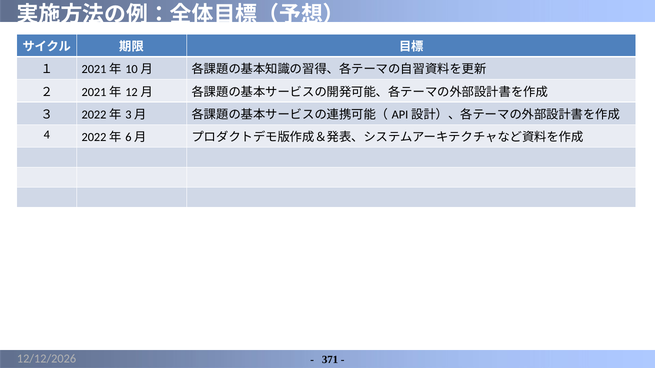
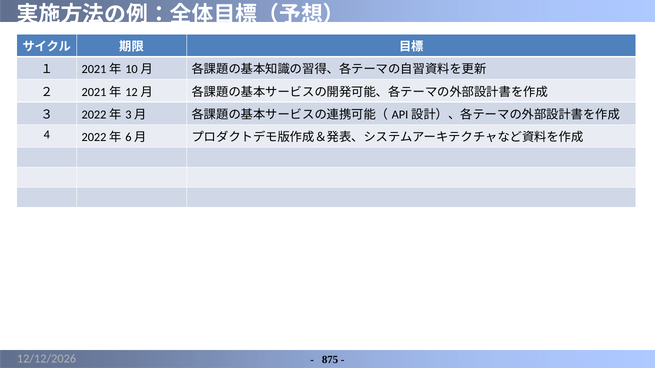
371: 371 -> 875
